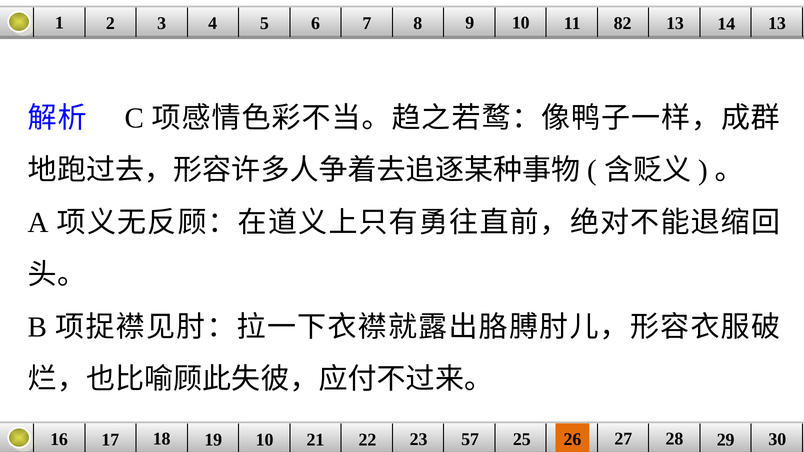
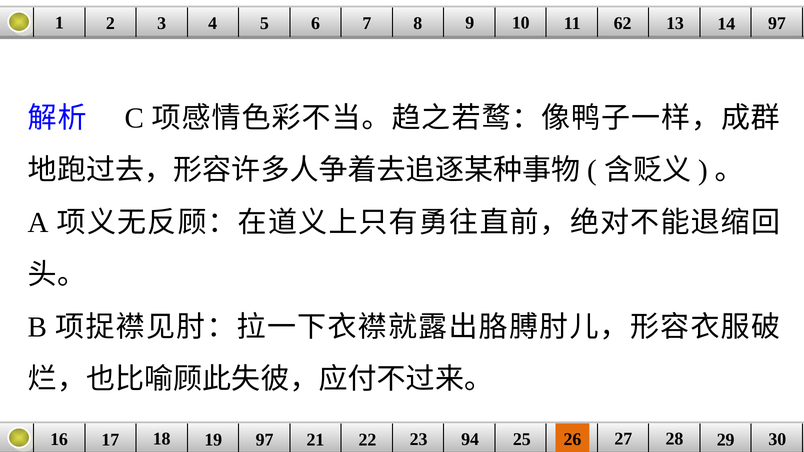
82: 82 -> 62
14 13: 13 -> 97
19 10: 10 -> 97
57: 57 -> 94
